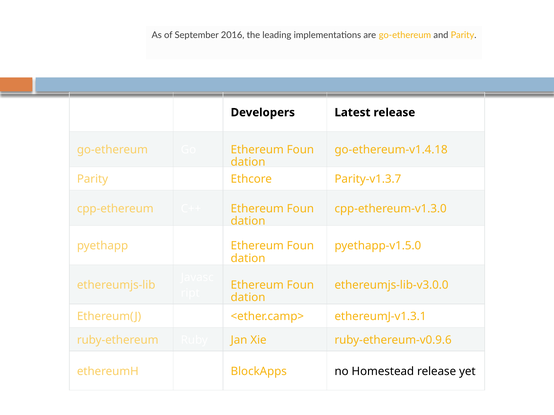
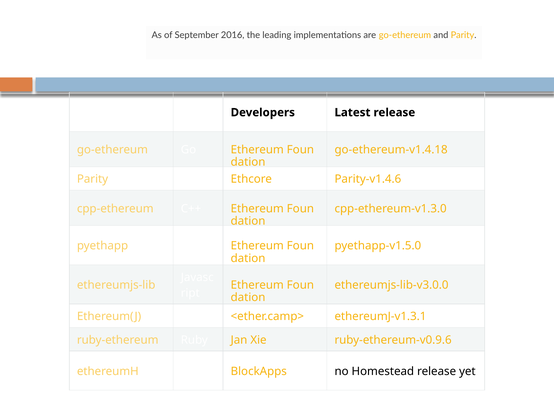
Parity-v1.3.7: Parity-v1.3.7 -> Parity-v1.4.6
